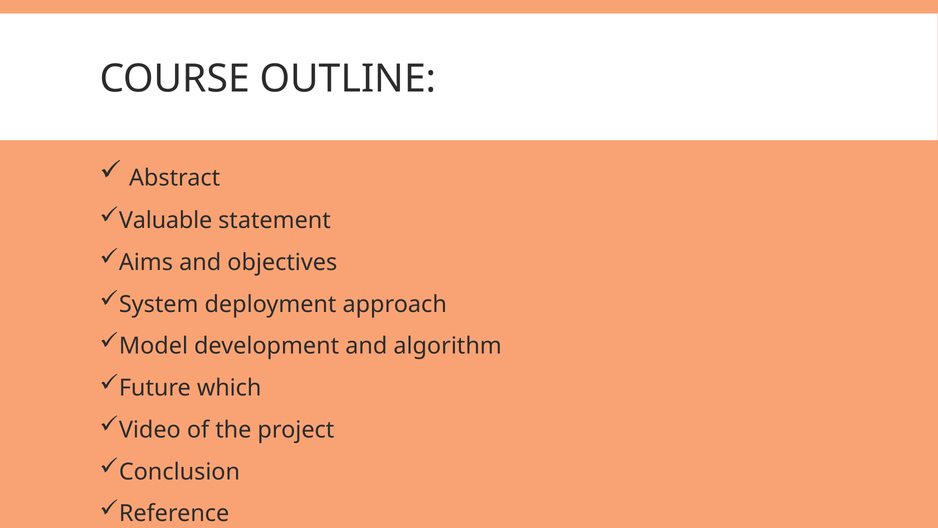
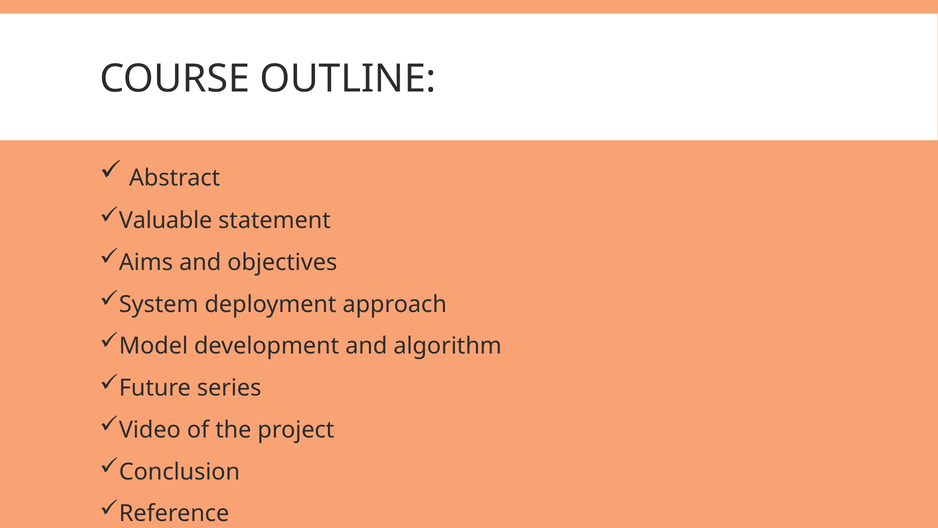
which: which -> series
